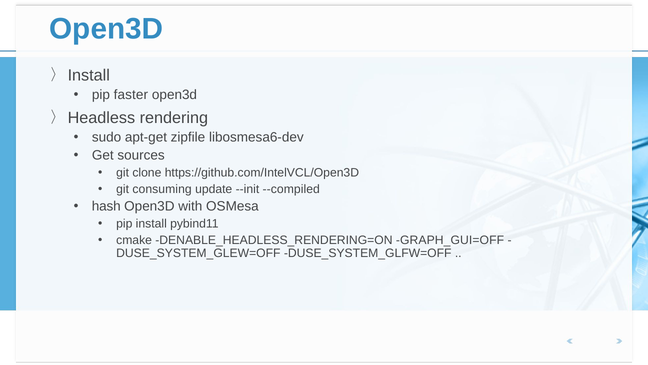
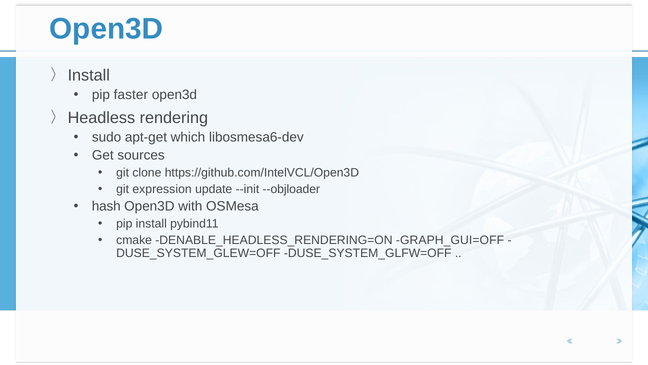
zipfile: zipfile -> which
consuming: consuming -> expression
--compiled: --compiled -> --objloader
